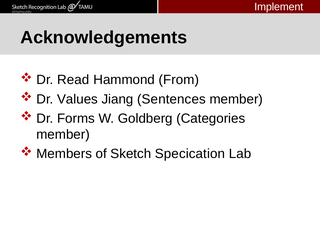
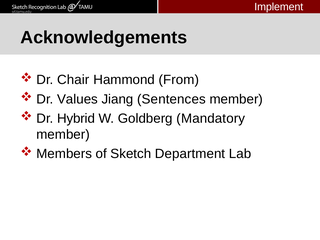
Read: Read -> Chair
Forms: Forms -> Hybrid
Categories: Categories -> Mandatory
Specication: Specication -> Department
